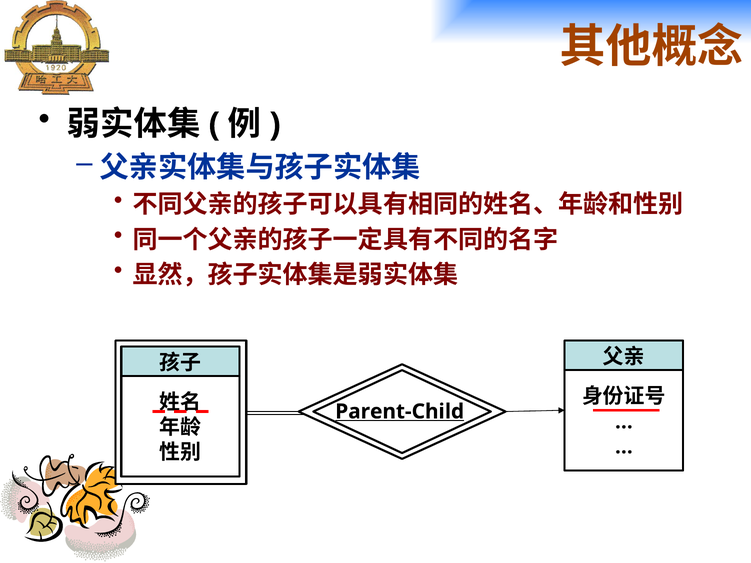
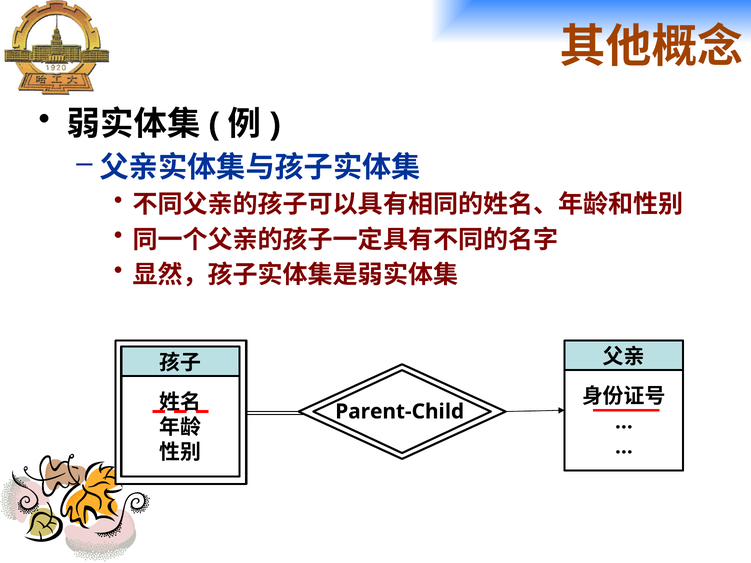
Parent-Child underline: present -> none
